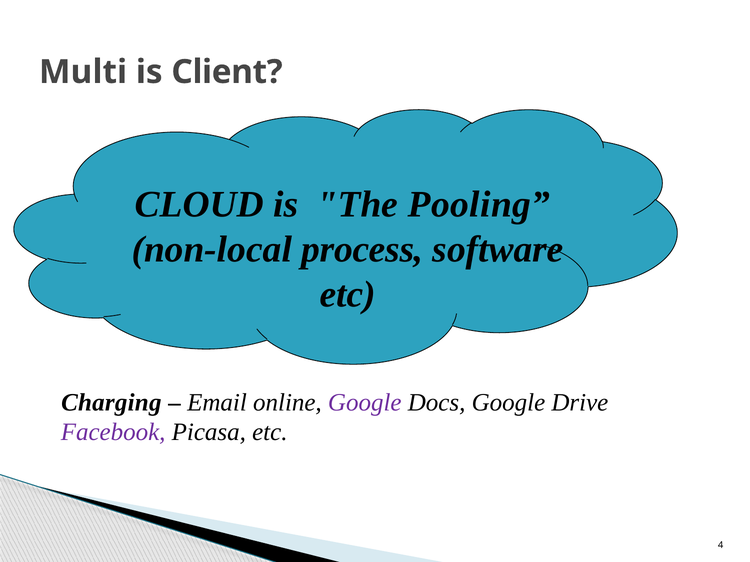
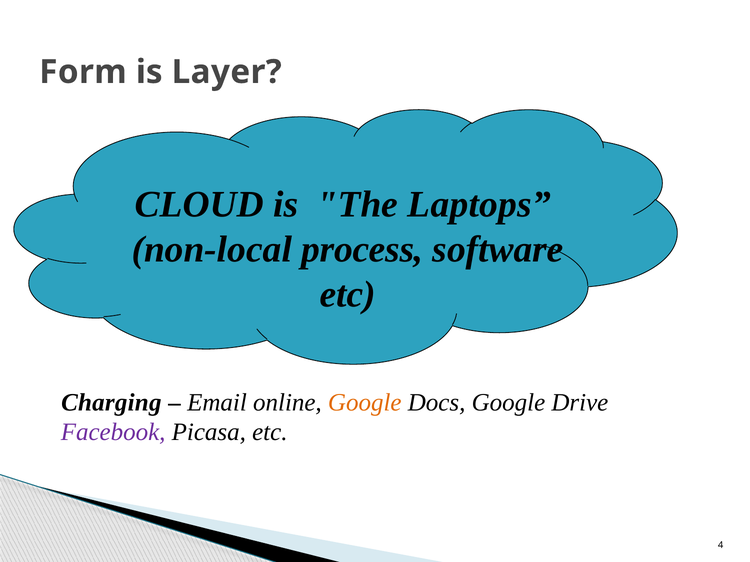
Multi: Multi -> Form
Client: Client -> Layer
Pooling: Pooling -> Laptops
Google at (365, 403) colour: purple -> orange
